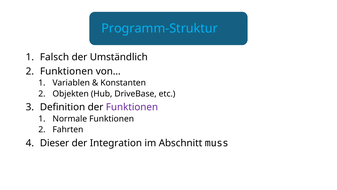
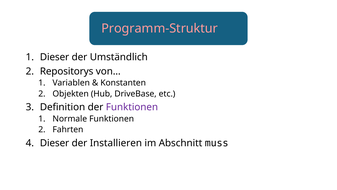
Programm-Struktur colour: light blue -> pink
Falsch at (54, 57): Falsch -> Dieser
Funktionen at (67, 71): Funktionen -> Repositorys
Integration: Integration -> Installieren
